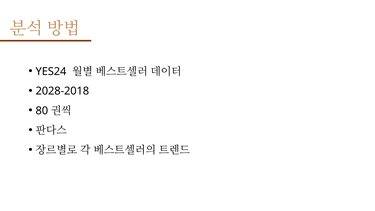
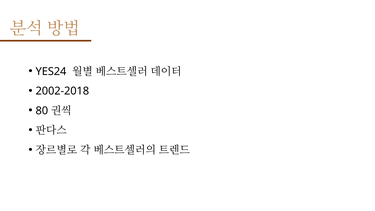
2028-2018: 2028-2018 -> 2002-2018
